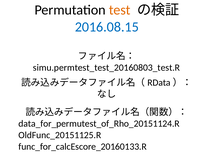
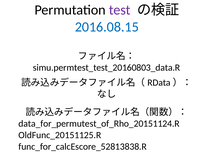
test colour: orange -> purple
simu.permtest_test_20160803_test.R: simu.permtest_test_20160803_test.R -> simu.permtest_test_20160803_data.R
func_for_calcEscore_20160133.R: func_for_calcEscore_20160133.R -> func_for_calcEscore_52813838.R
